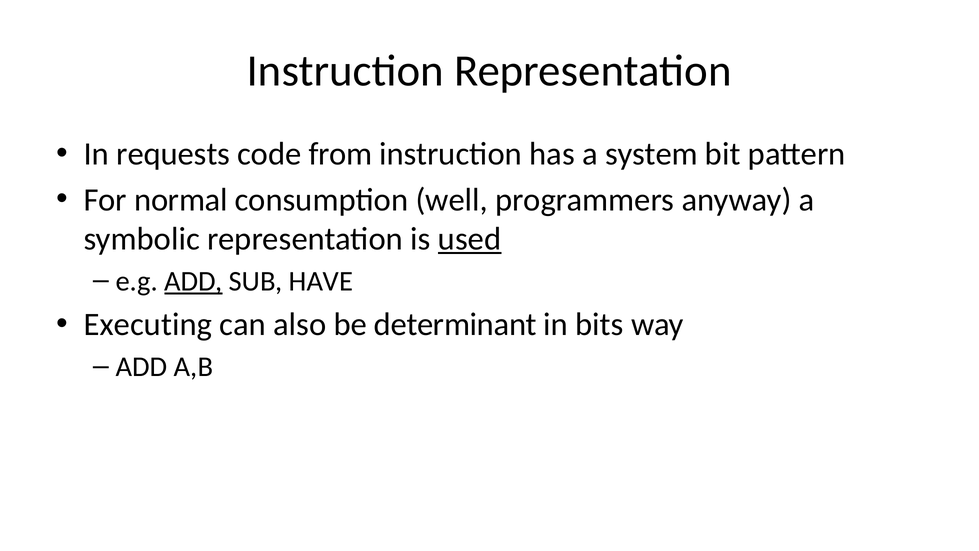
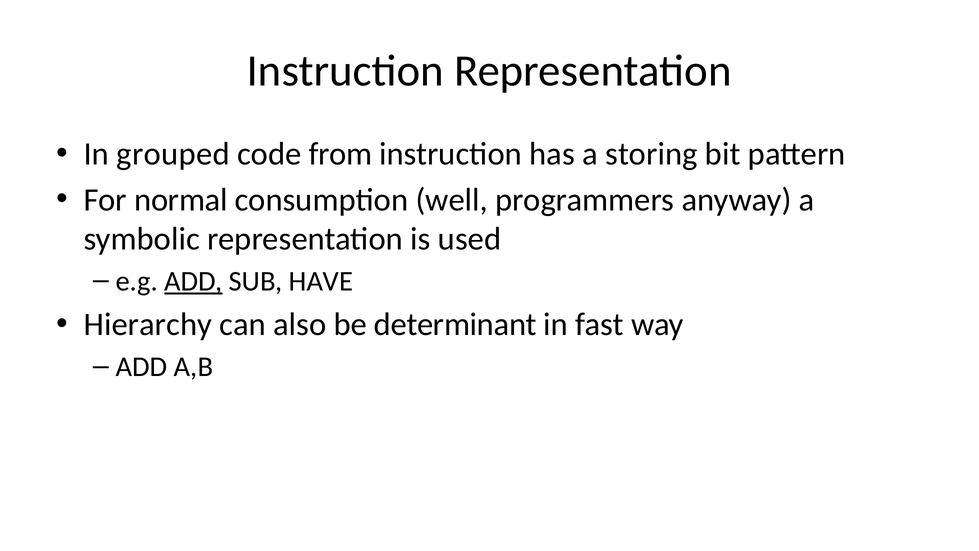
requests: requests -> grouped
system: system -> storing
used underline: present -> none
Executing: Executing -> Hierarchy
bits: bits -> fast
